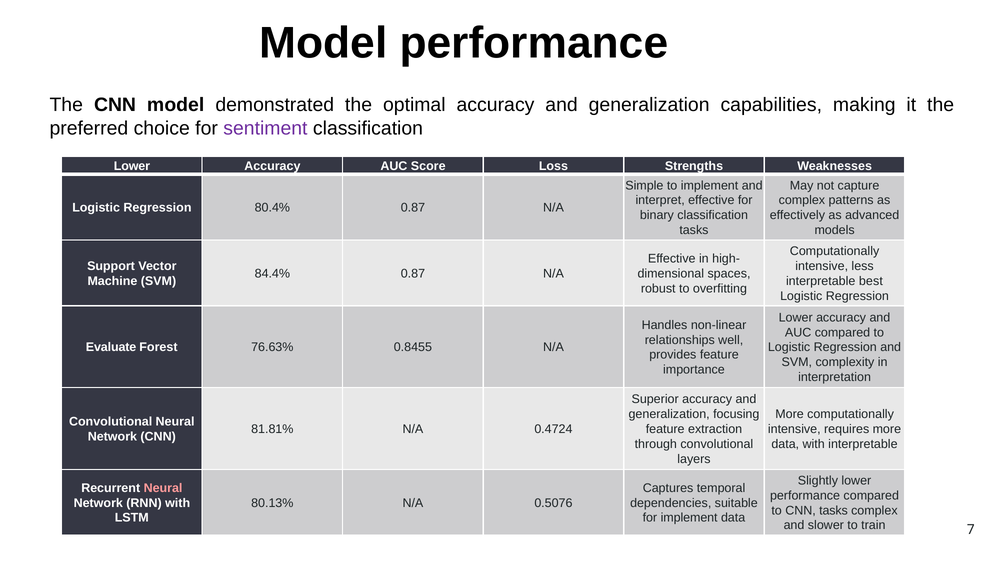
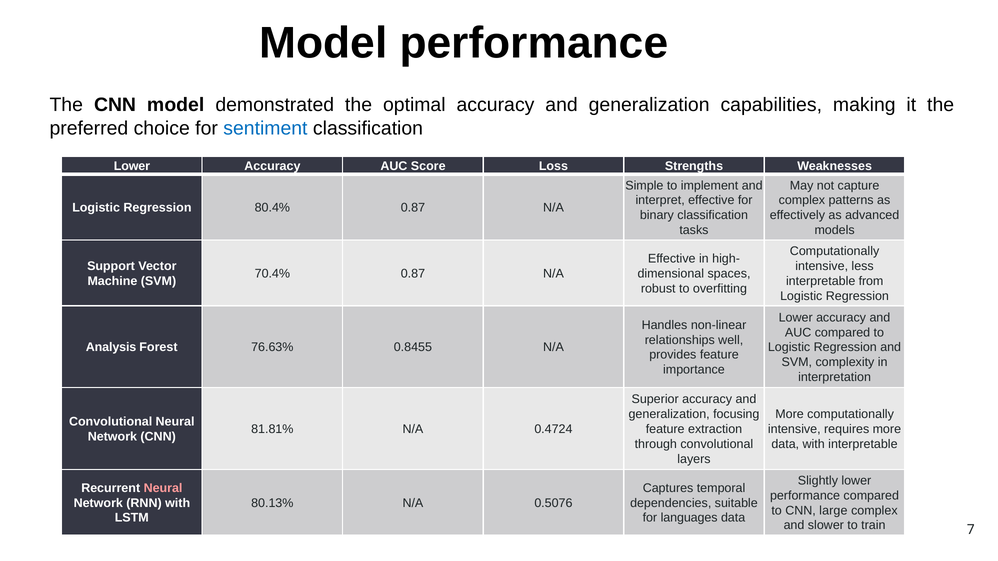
sentiment colour: purple -> blue
84.4%: 84.4% -> 70.4%
best: best -> from
Evaluate: Evaluate -> Analysis
CNN tasks: tasks -> large
for implement: implement -> languages
